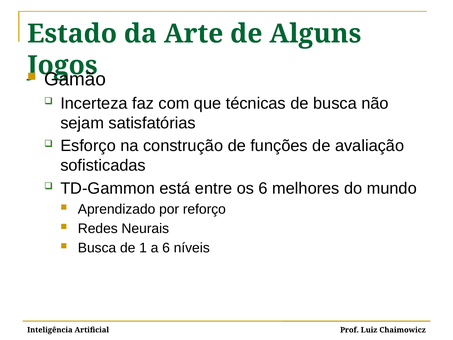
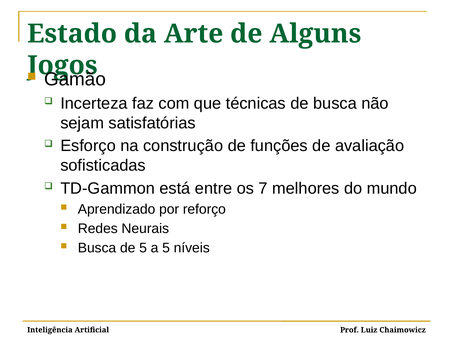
os 6: 6 -> 7
de 1: 1 -> 5
a 6: 6 -> 5
